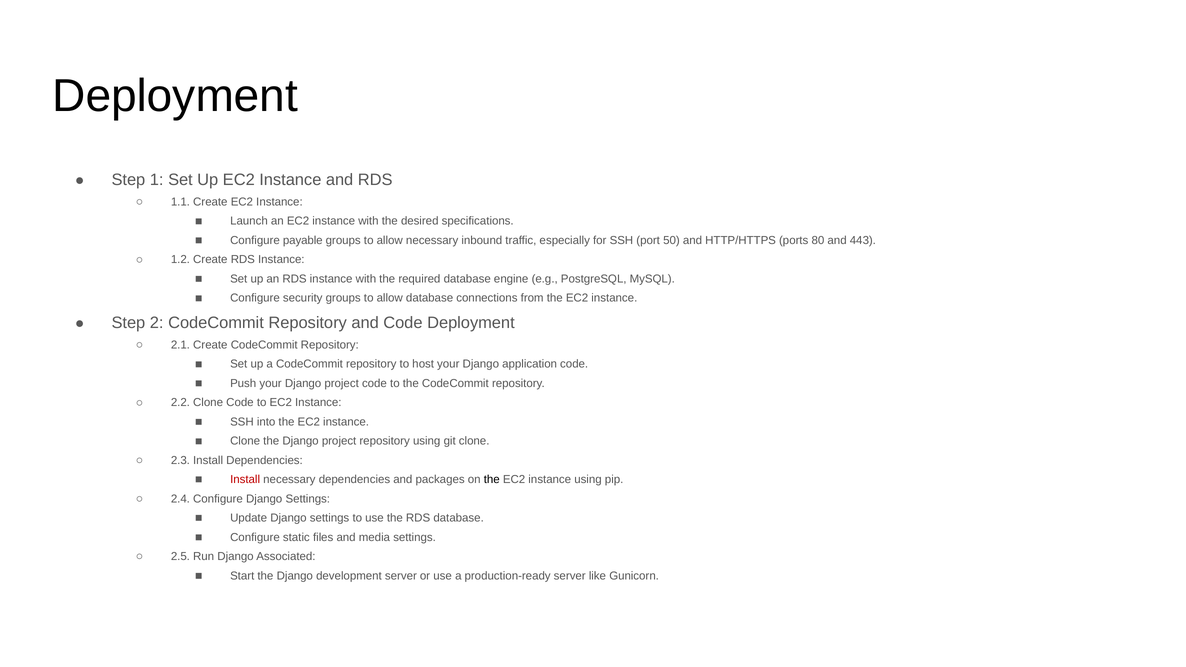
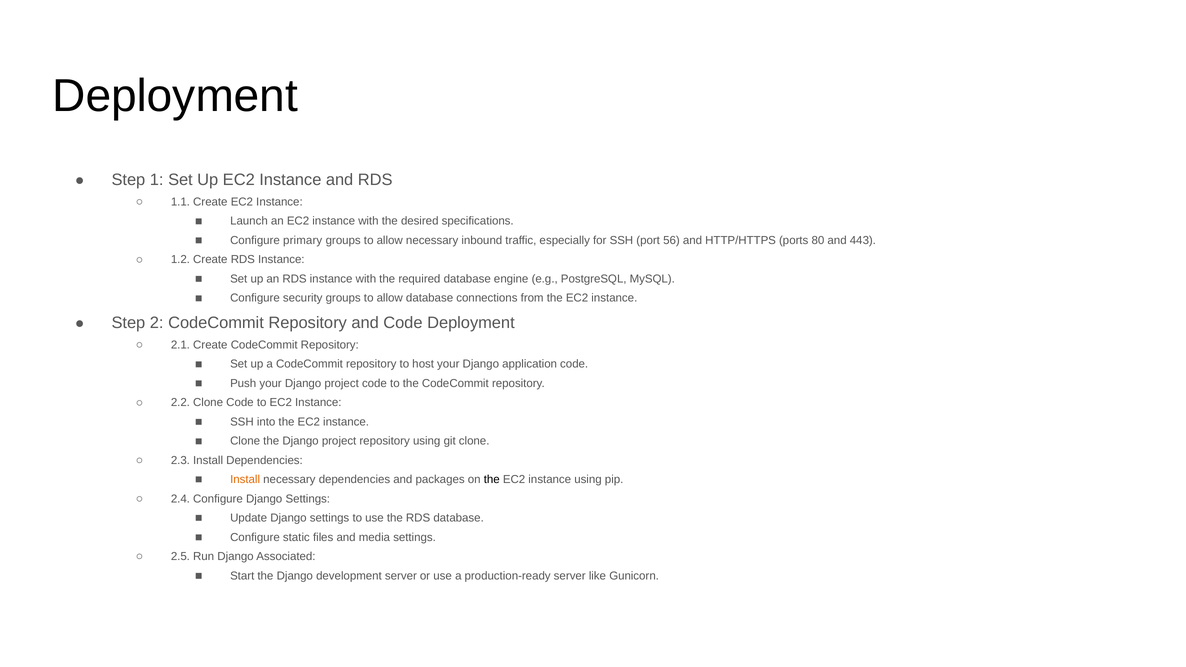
payable: payable -> primary
50: 50 -> 56
Install at (245, 480) colour: red -> orange
